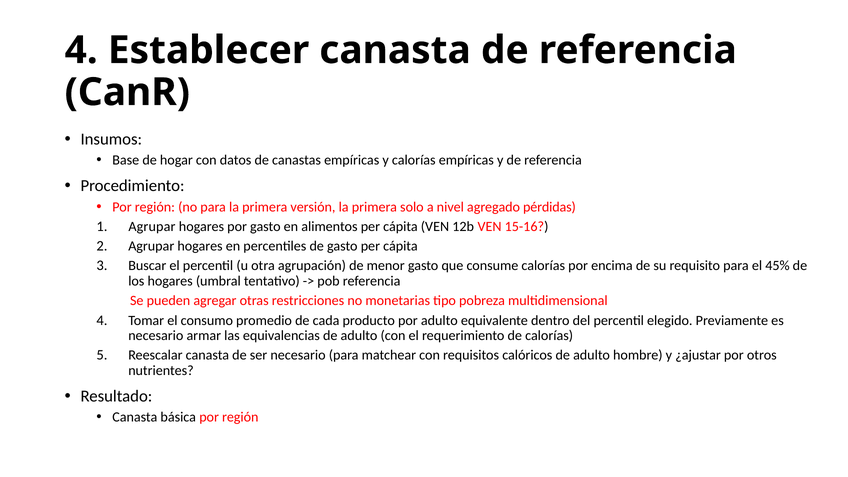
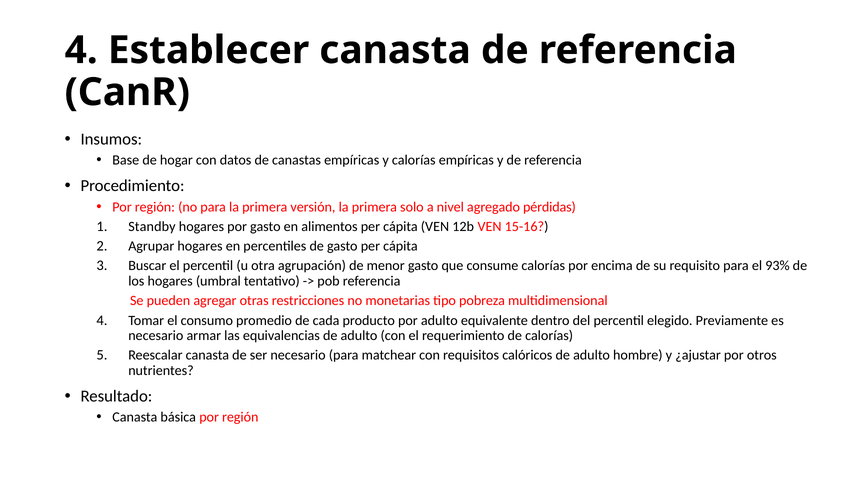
Agrupar at (152, 227): Agrupar -> Standby
45%: 45% -> 93%
